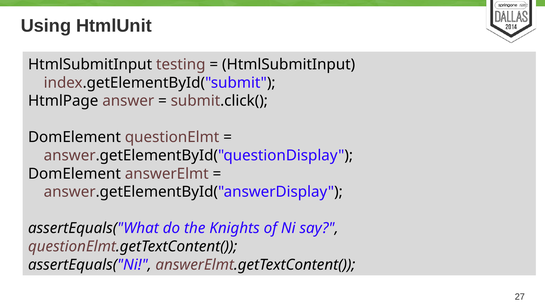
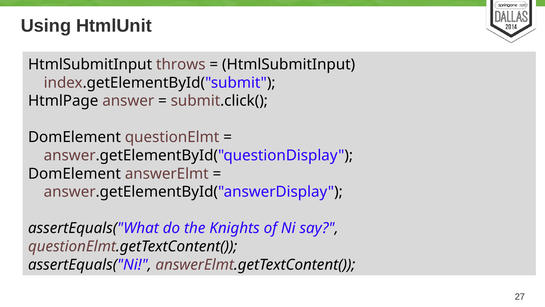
testing: testing -> throws
